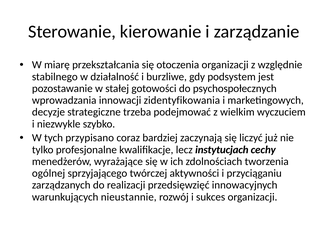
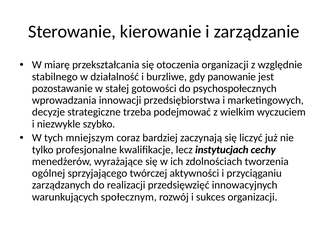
podsystem: podsystem -> panowanie
zidentyfikowania: zidentyfikowania -> przedsiębiorstwa
przypisano: przypisano -> mniejszym
nieustannie: nieustannie -> społecznym
